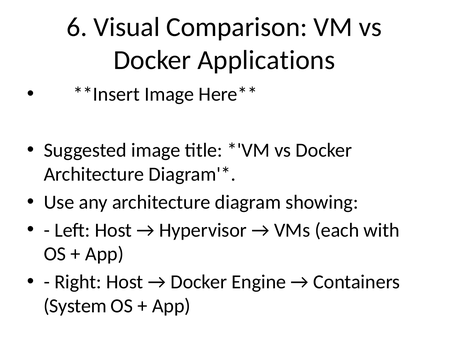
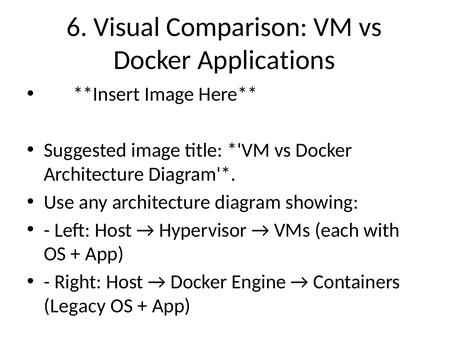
System at (75, 306): System -> Legacy
